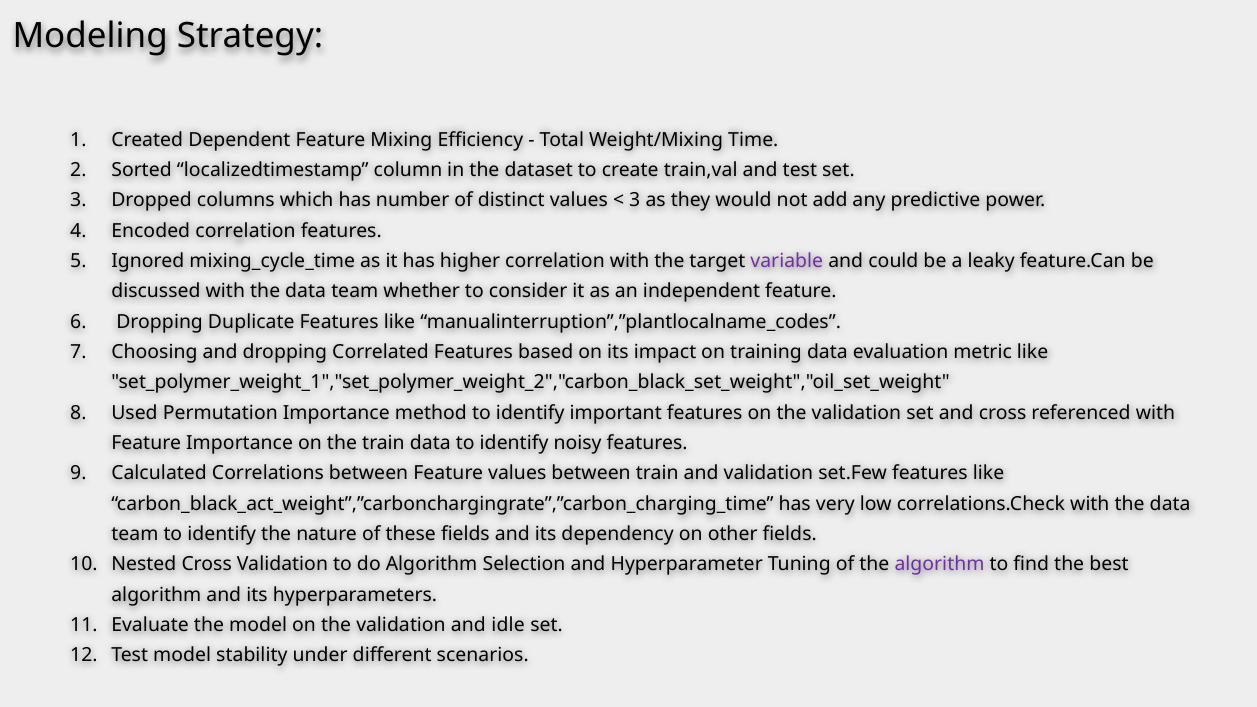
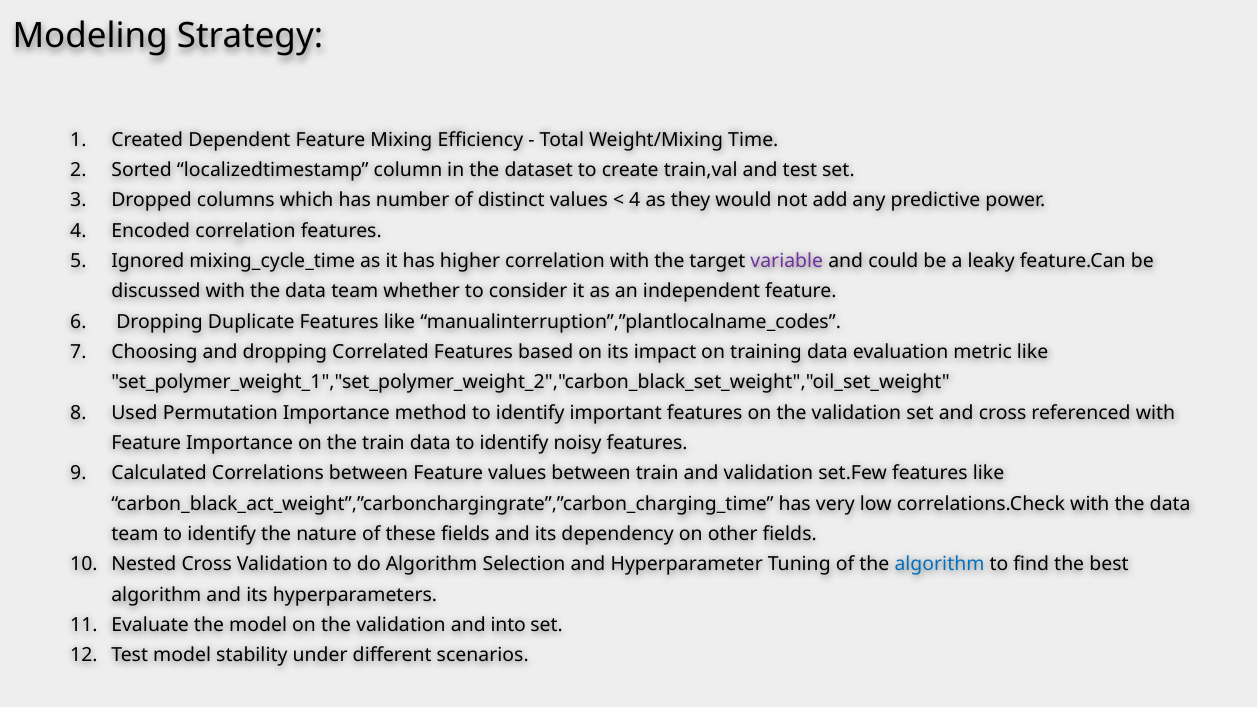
3 at (635, 200): 3 -> 4
algorithm at (939, 564) colour: purple -> blue
idle: idle -> into
